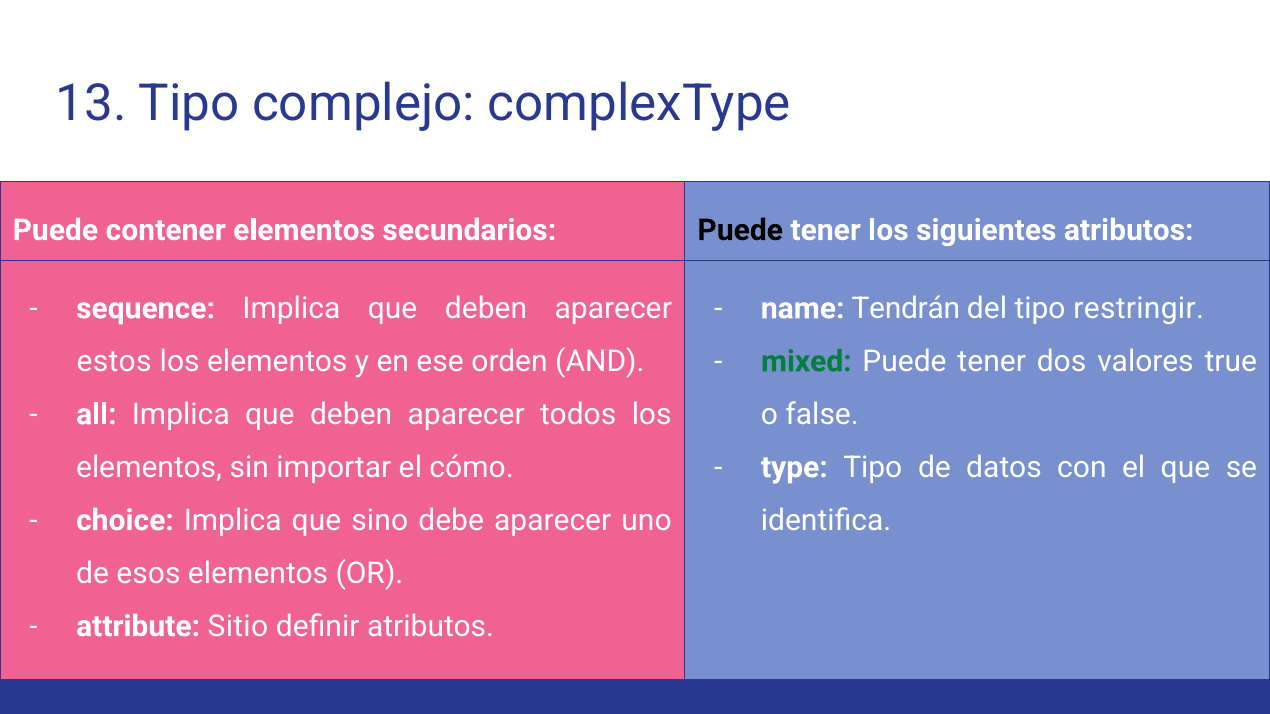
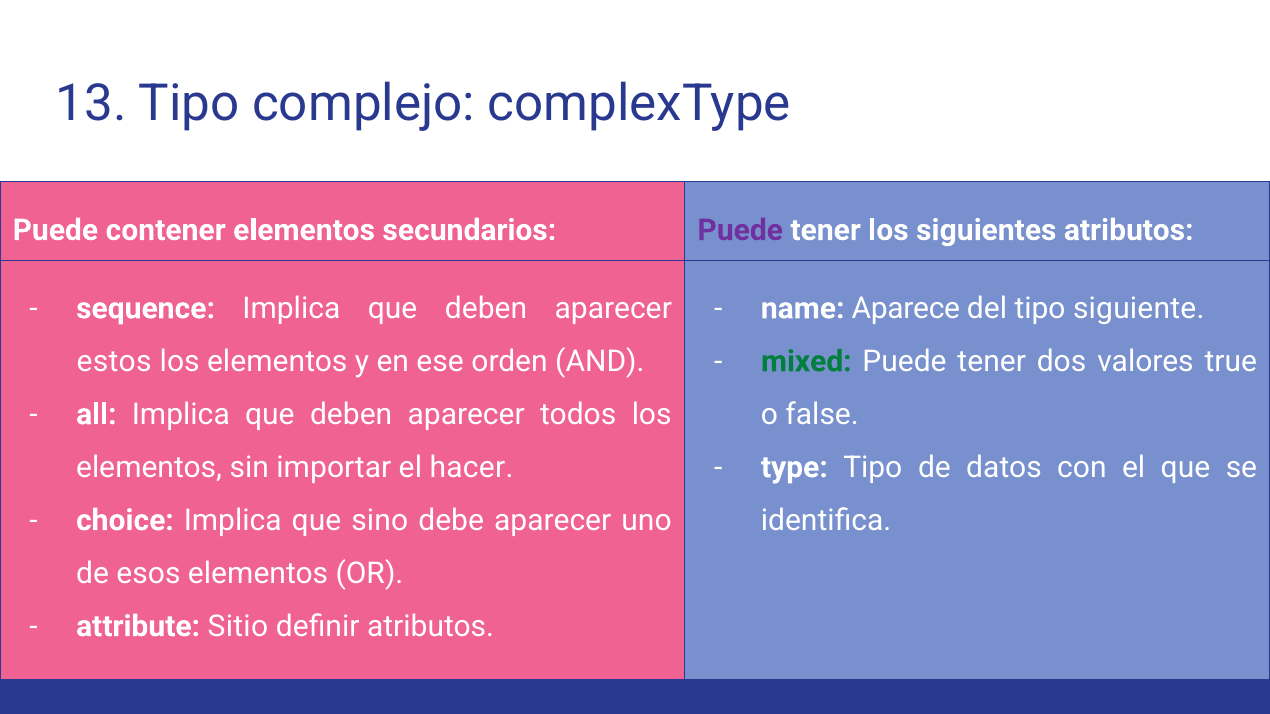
Puede at (740, 230) colour: black -> purple
Tendrán: Tendrán -> Aparece
restringir: restringir -> siguiente
cómo: cómo -> hacer
